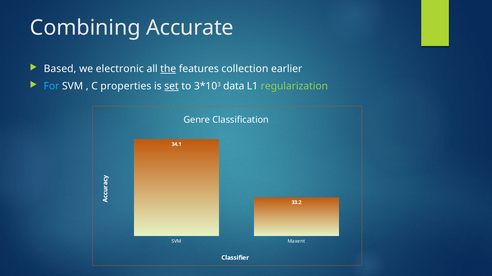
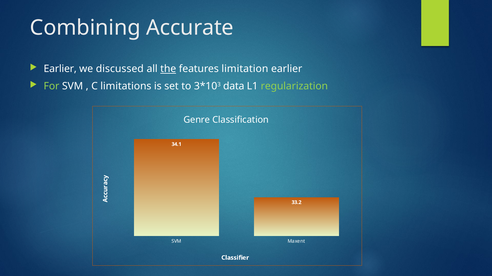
Based at (60, 69): Based -> Earlier
electronic: electronic -> discussed
collection: collection -> limitation
For colour: light blue -> light green
properties: properties -> limitations
set underline: present -> none
